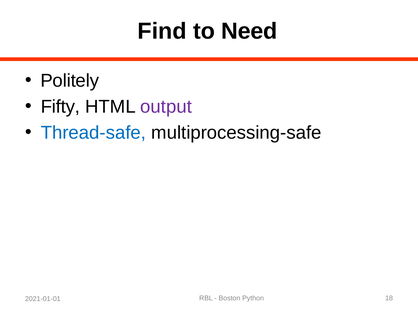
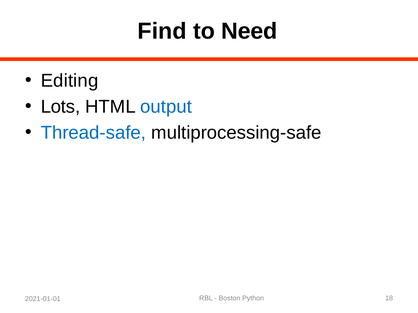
Politely: Politely -> Editing
Fifty: Fifty -> Lots
output colour: purple -> blue
